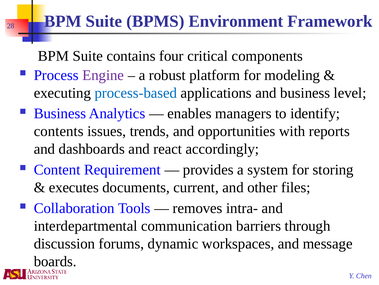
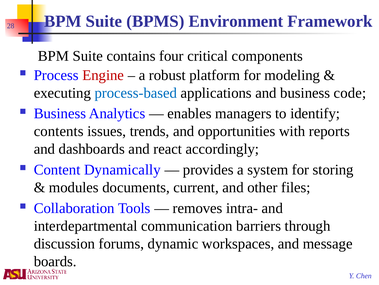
Engine colour: purple -> red
level: level -> code
Requirement: Requirement -> Dynamically
executes: executes -> modules
